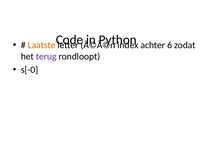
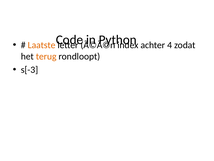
6: 6 -> 4
terug colour: purple -> orange
s[-0: s[-0 -> s[-3
